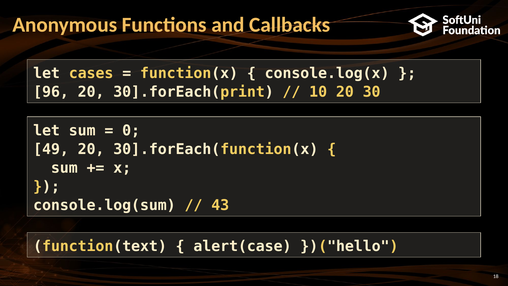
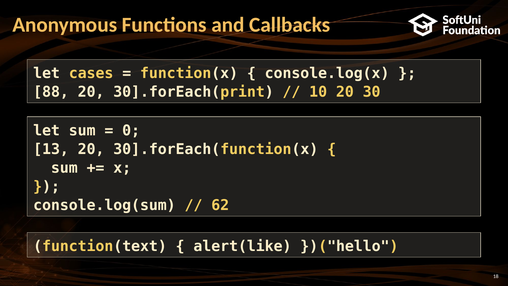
96: 96 -> 88
49: 49 -> 13
43: 43 -> 62
alert(case: alert(case -> alert(like
